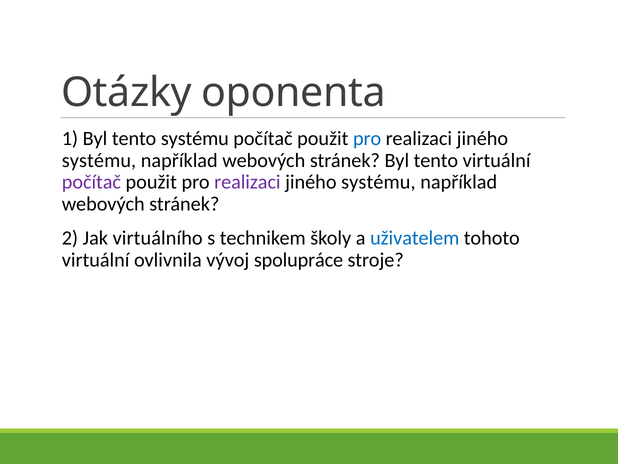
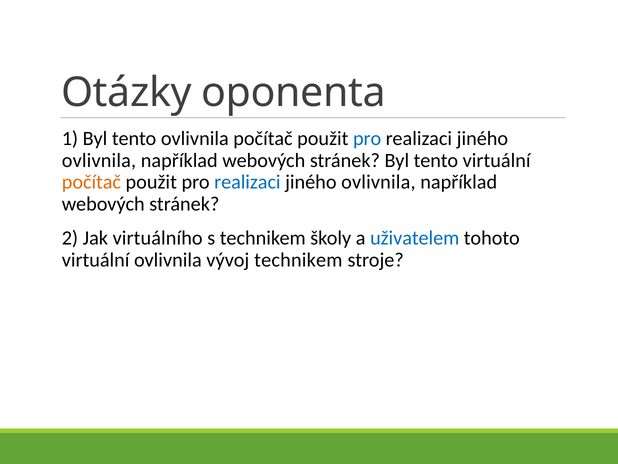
tento systému: systému -> ovlivnila
systému at (99, 160): systému -> ovlivnila
počítač at (91, 182) colour: purple -> orange
realizaci at (247, 182) colour: purple -> blue
systému at (378, 182): systému -> ovlivnila
vývoj spolupráce: spolupráce -> technikem
